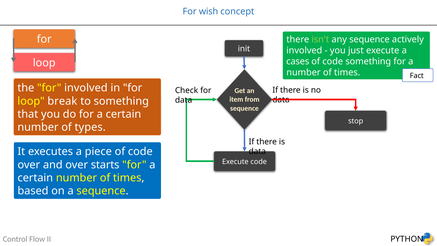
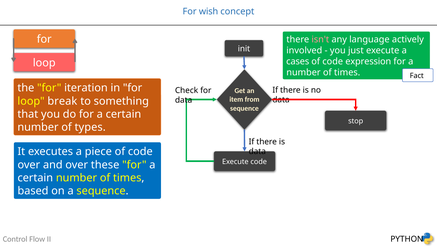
isn't colour: light green -> pink
any sequence: sequence -> language
code something: something -> expression
for involved: involved -> iteration
starts: starts -> these
